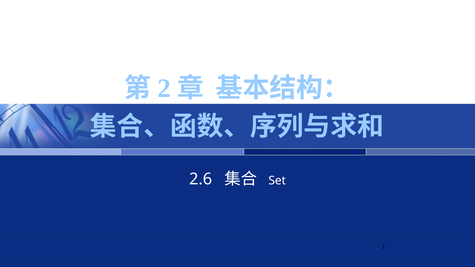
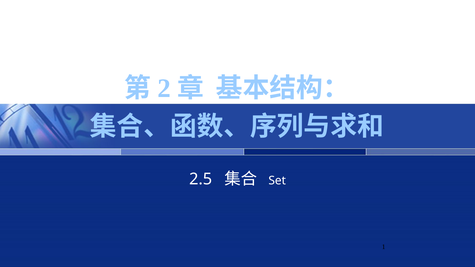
2.6: 2.6 -> 2.5
